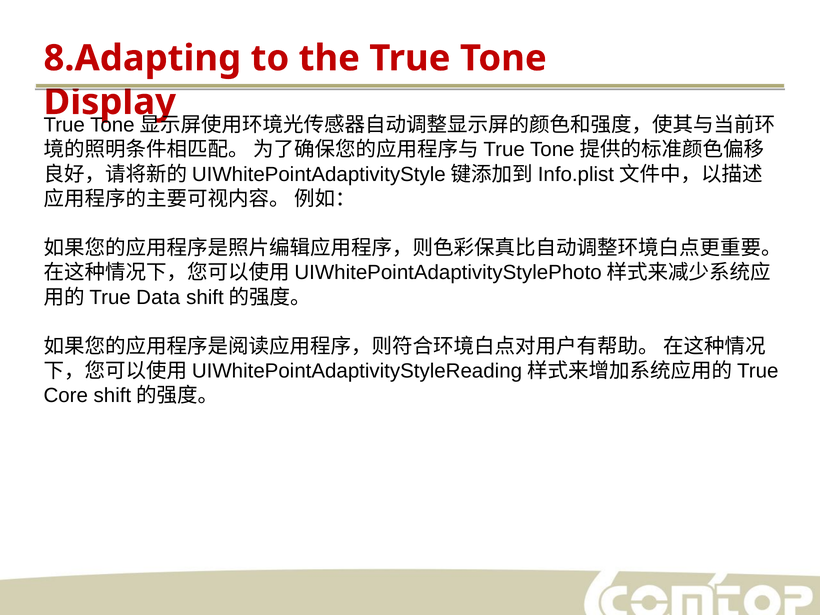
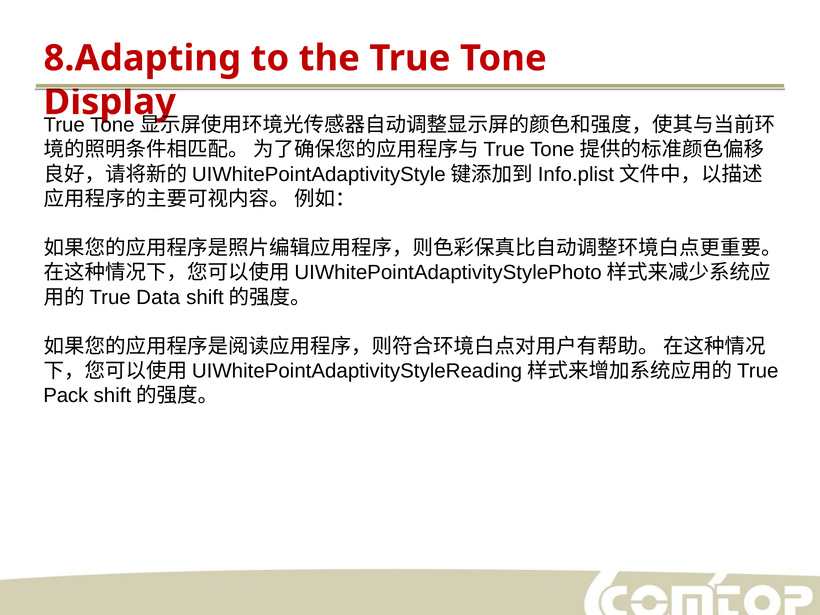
Core: Core -> Pack
